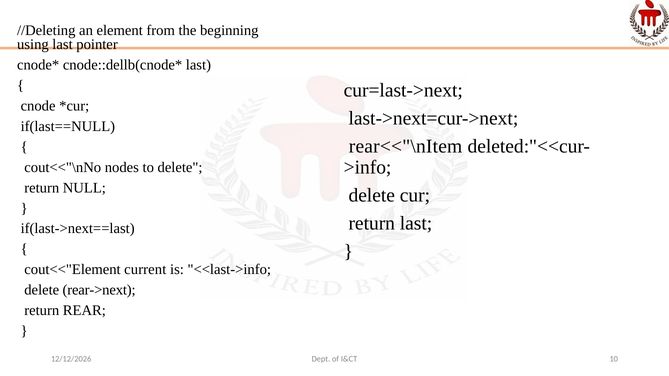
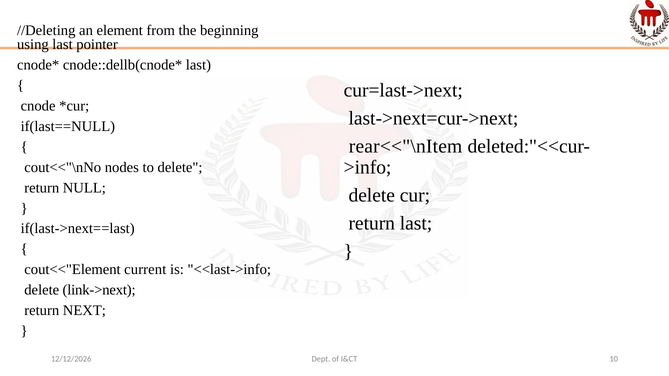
rear->next: rear->next -> link->next
REAR: REAR -> NEXT
